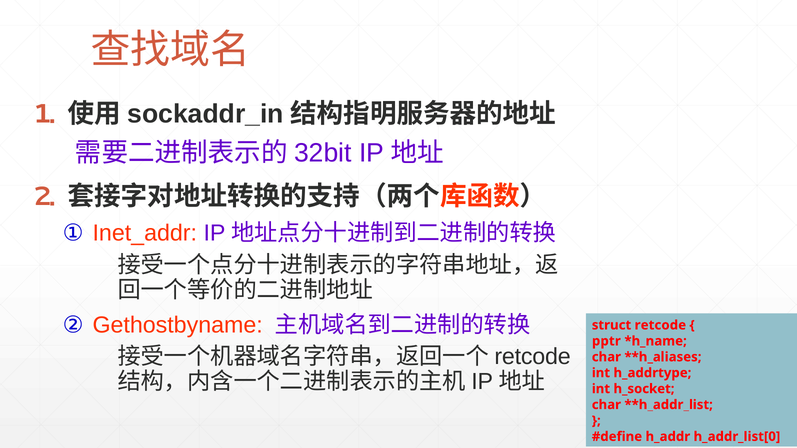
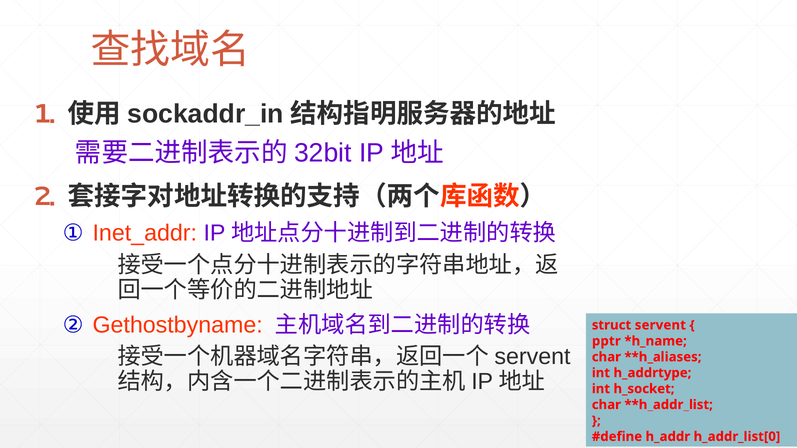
struct retcode: retcode -> servent
retcode at (533, 357): retcode -> servent
